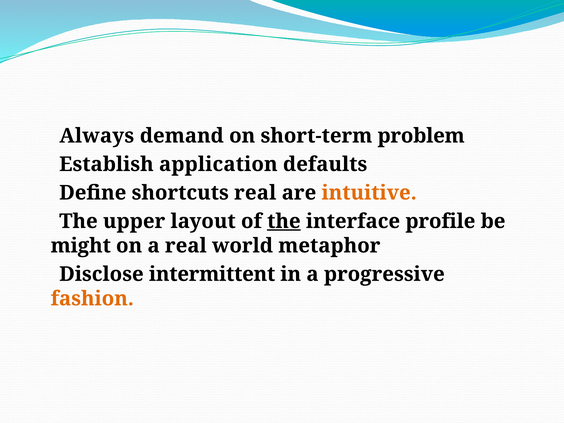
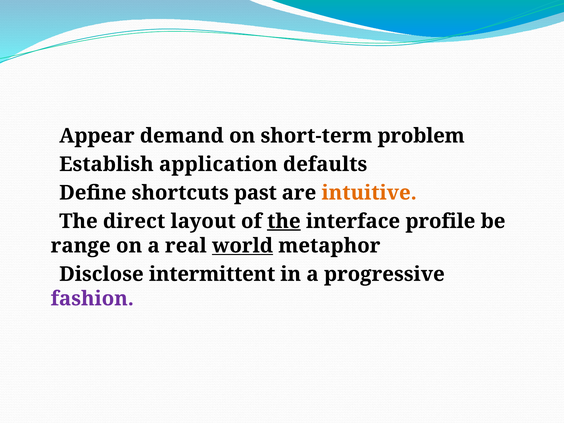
Always: Always -> Appear
shortcuts real: real -> past
upper: upper -> direct
might: might -> range
world underline: none -> present
fashion colour: orange -> purple
